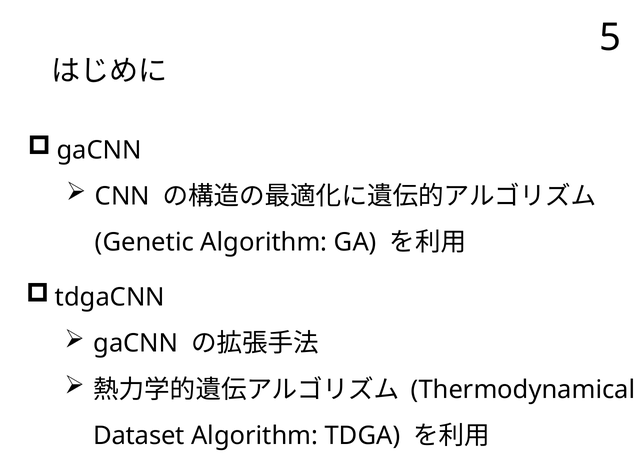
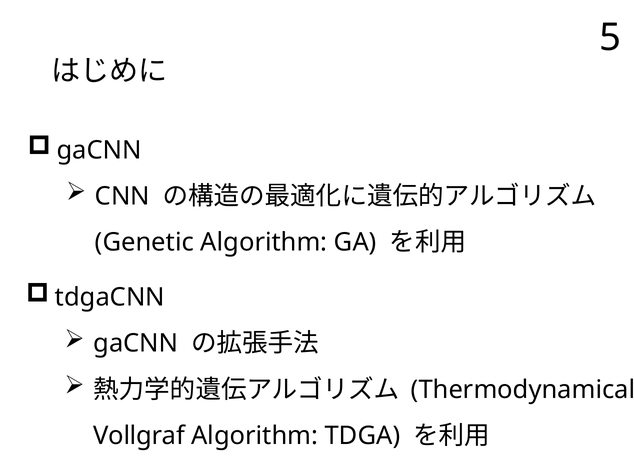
Dataset: Dataset -> Vollgraf
